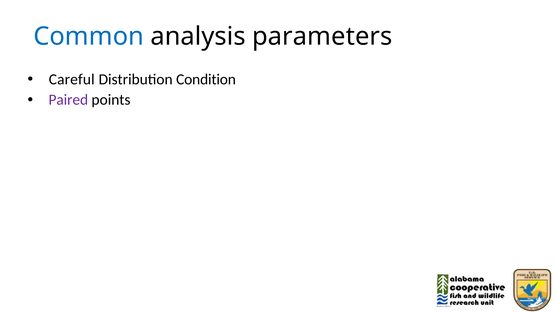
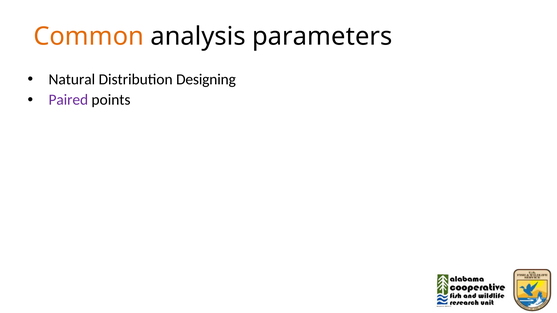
Common colour: blue -> orange
Careful: Careful -> Natural
Condition: Condition -> Designing
